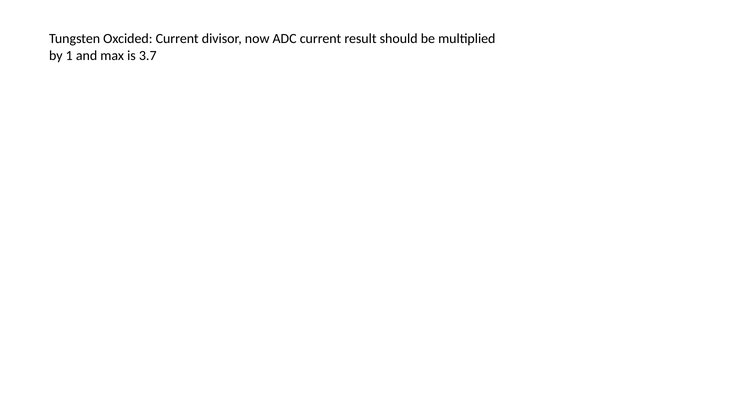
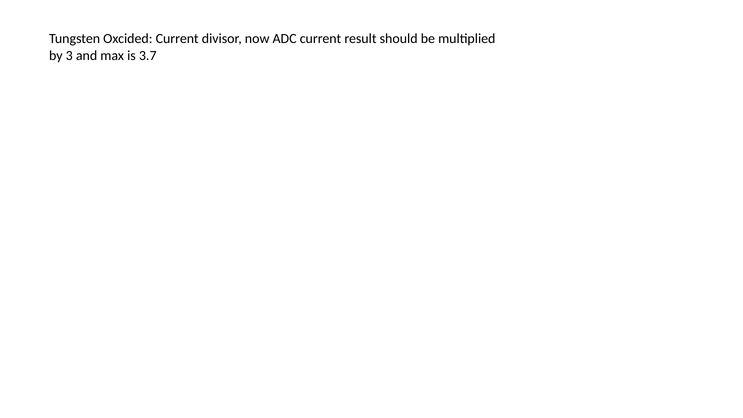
1: 1 -> 3
